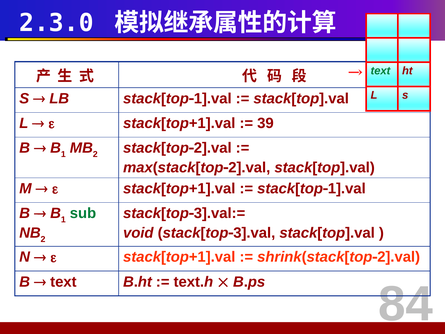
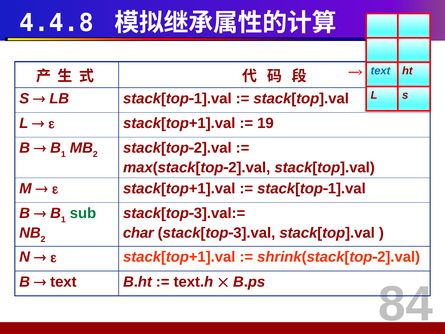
2.3.0: 2.3.0 -> 4.4.8
text at (380, 71) colour: green -> blue
39: 39 -> 19
void: void -> char
